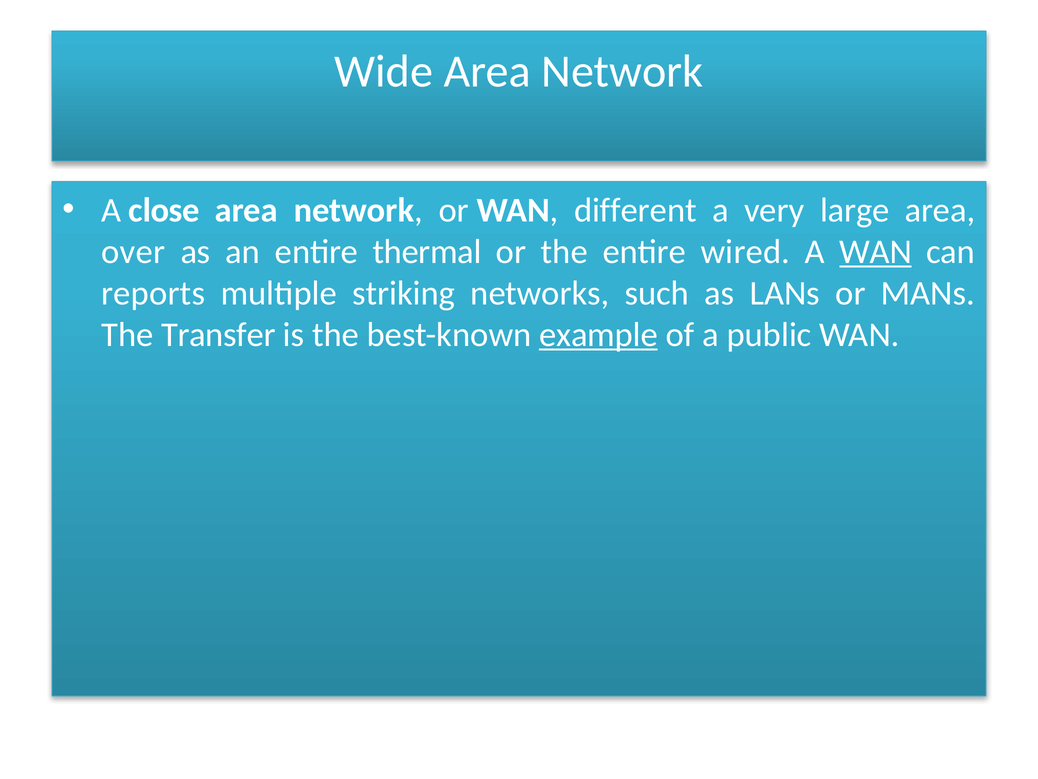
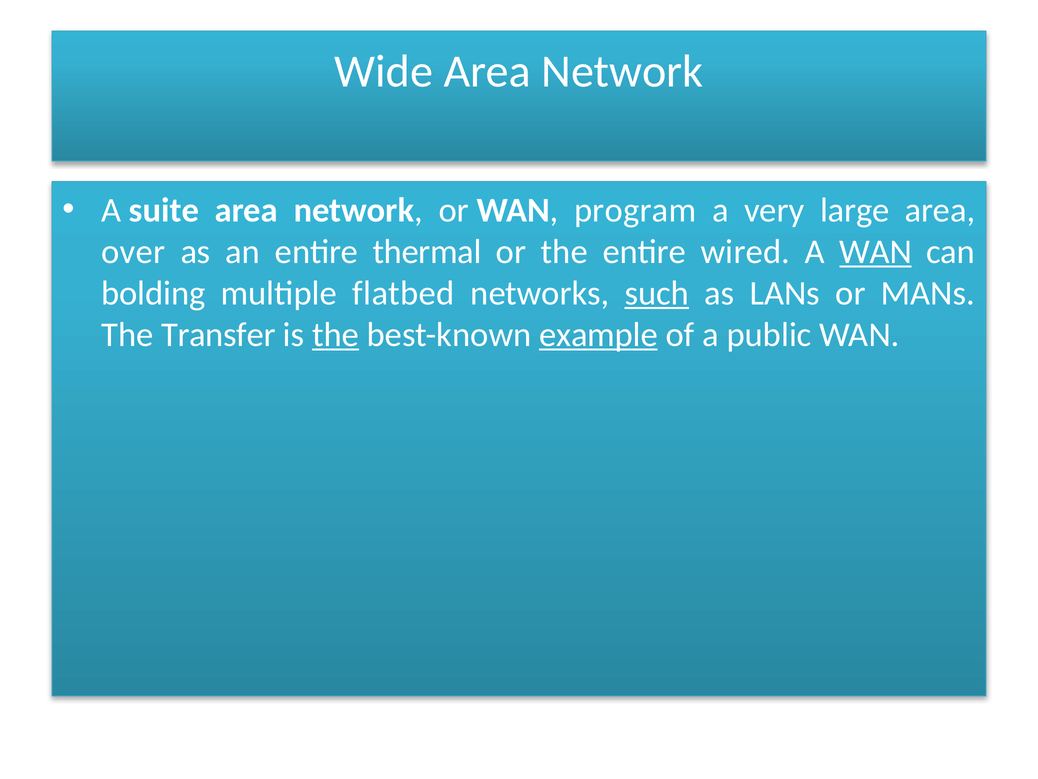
close: close -> suite
different: different -> program
reports: reports -> bolding
striking: striking -> flatbed
such underline: none -> present
the at (336, 335) underline: none -> present
